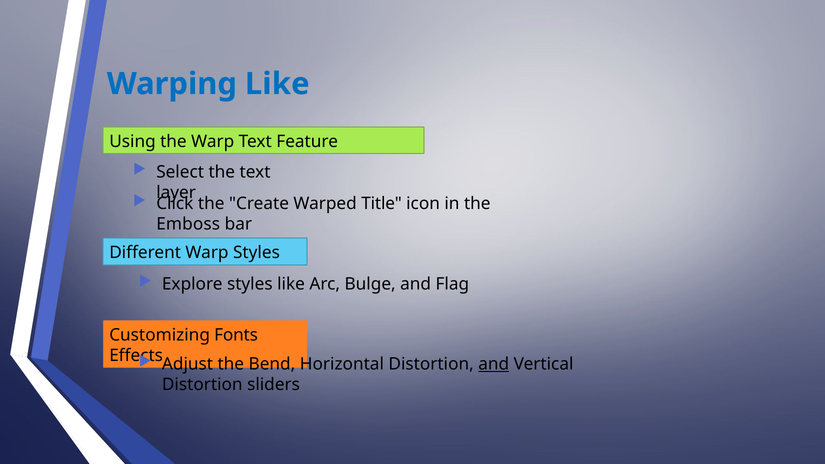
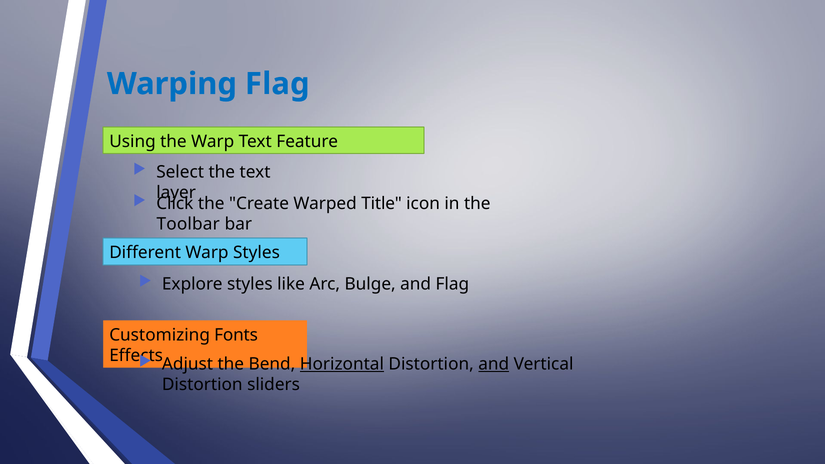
Warping Like: Like -> Flag
Emboss: Emboss -> Toolbar
Horizontal underline: none -> present
